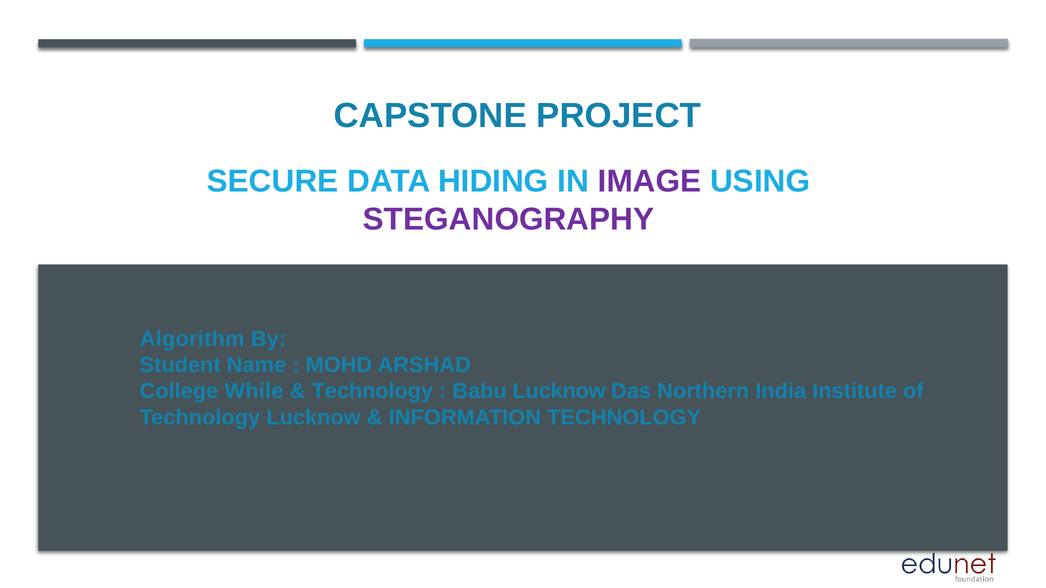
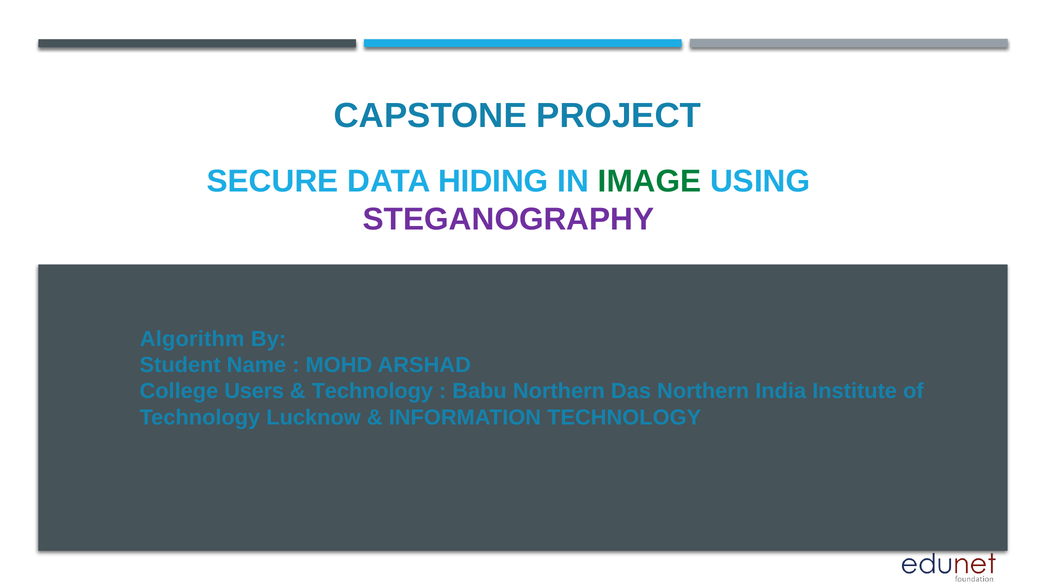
IMAGE colour: purple -> green
While: While -> Users
Babu Lucknow: Lucknow -> Northern
